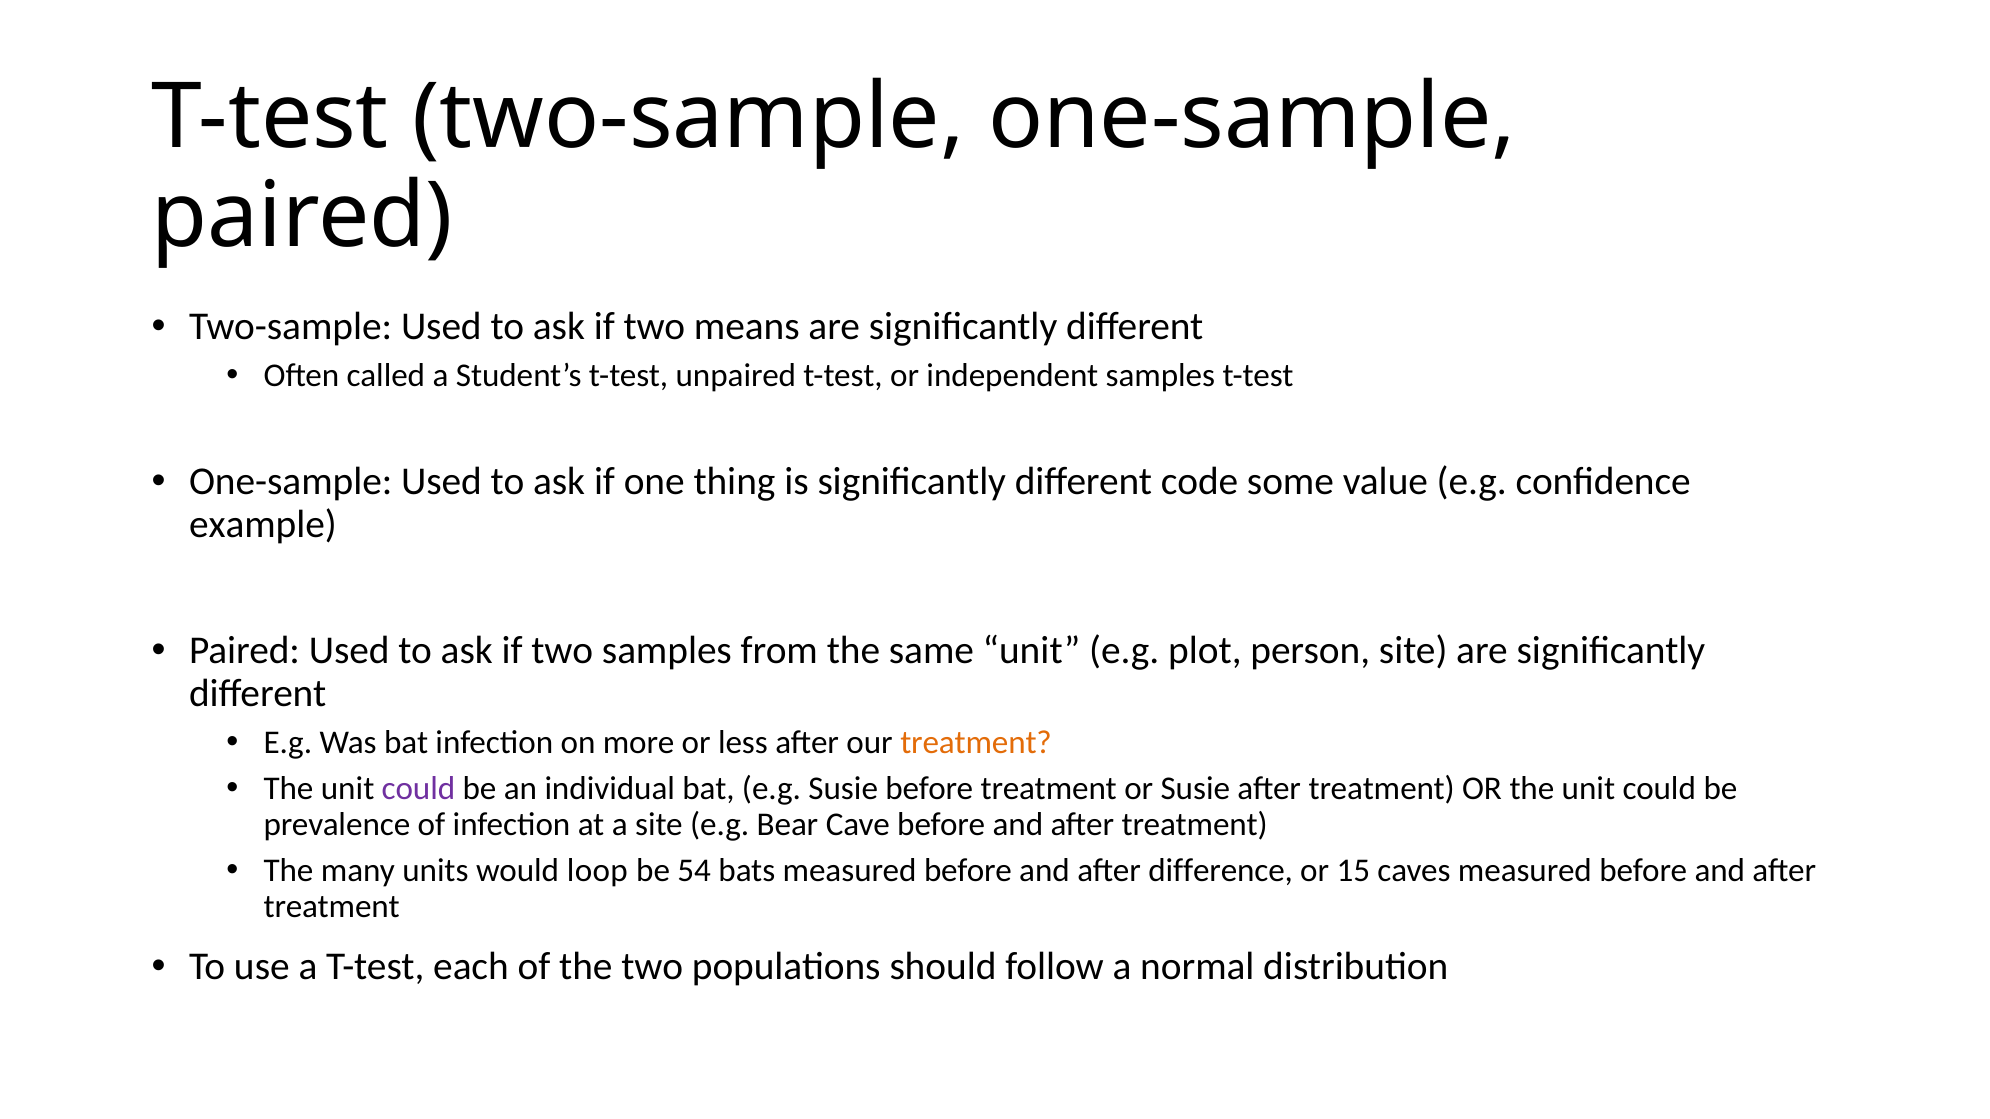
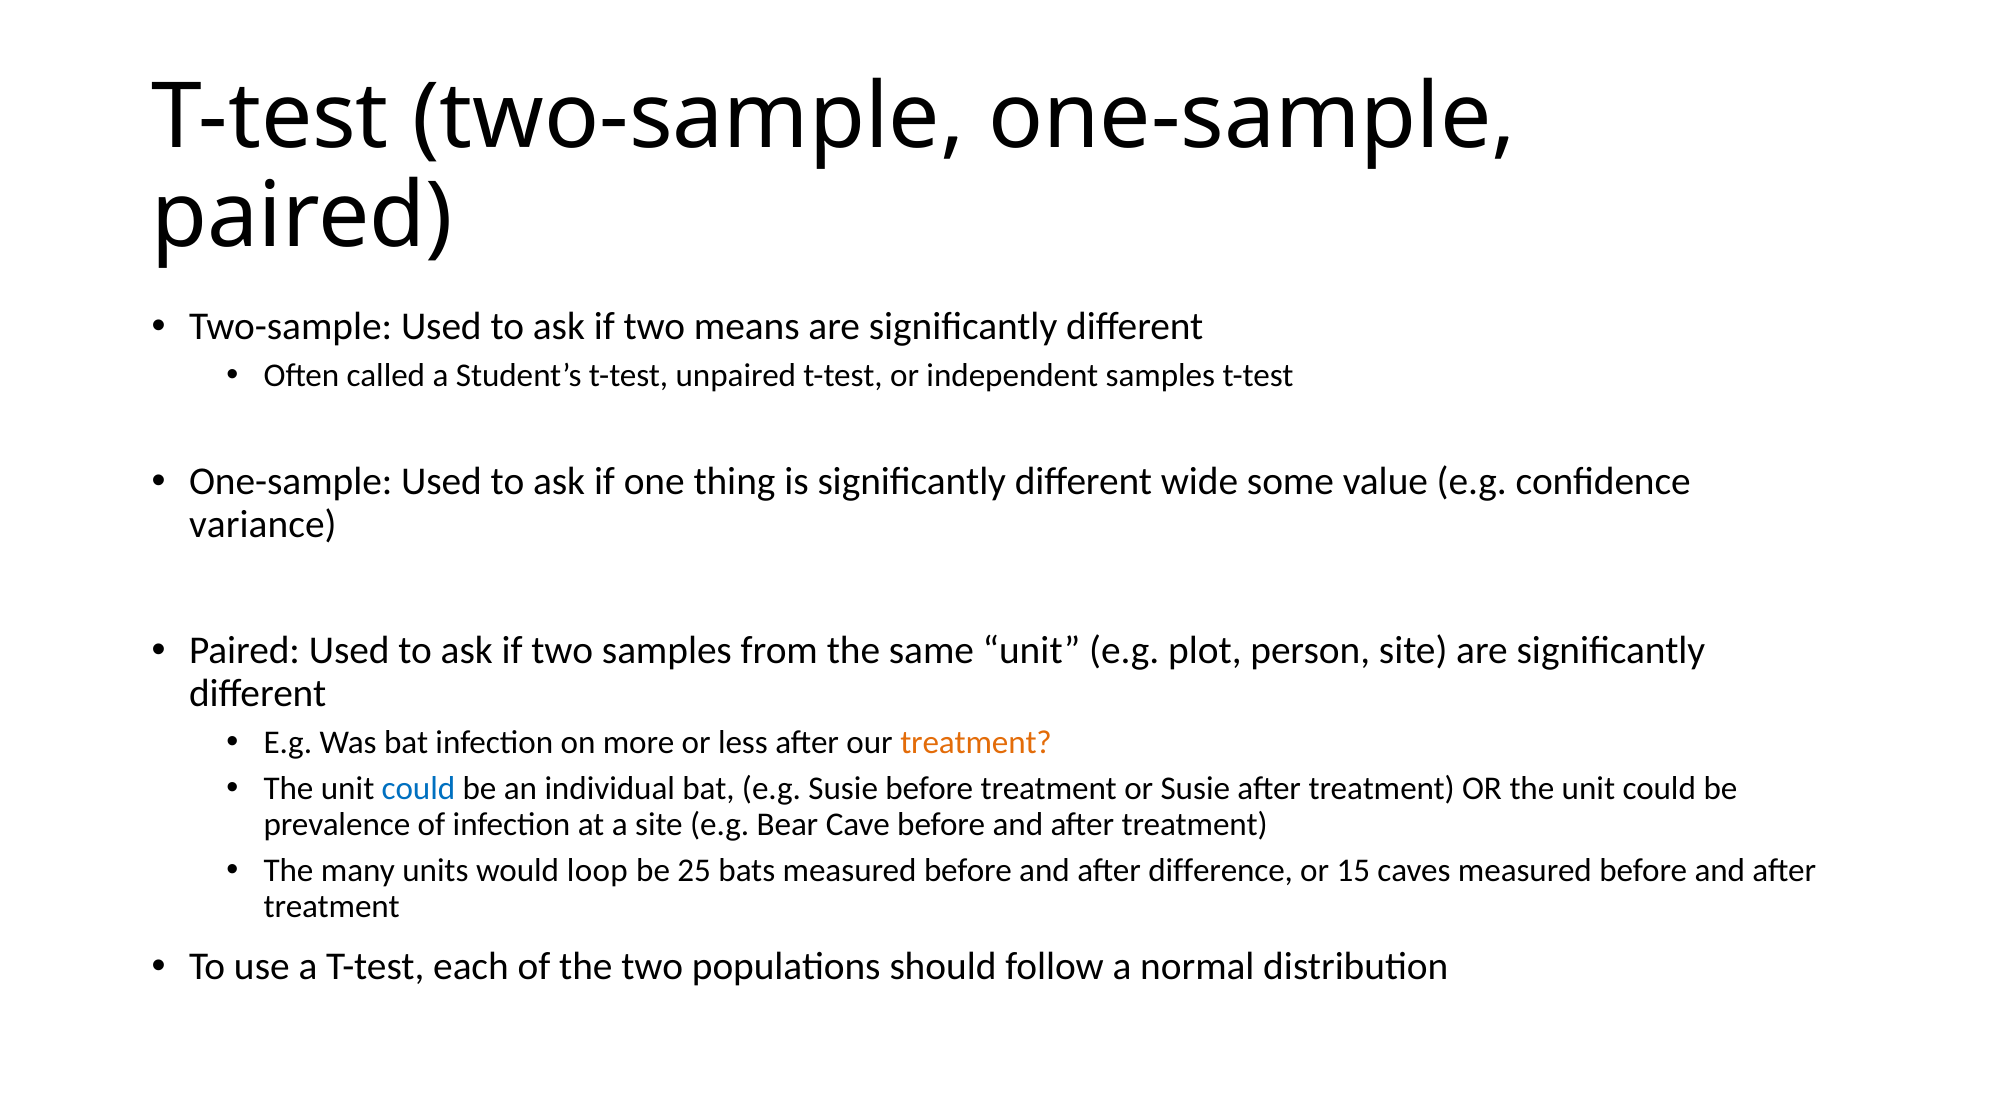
code: code -> wide
example: example -> variance
could at (418, 789) colour: purple -> blue
54: 54 -> 25
